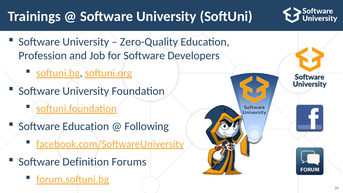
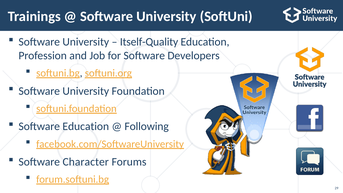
Zero-Quality: Zero-Quality -> Itself-Quality
Definition: Definition -> Character
